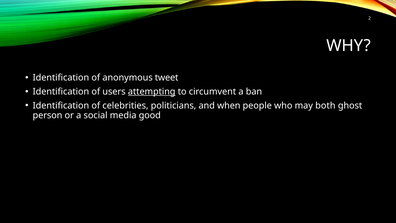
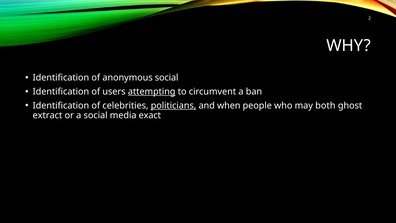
anonymous tweet: tweet -> social
politicians underline: none -> present
person: person -> extract
good: good -> exact
